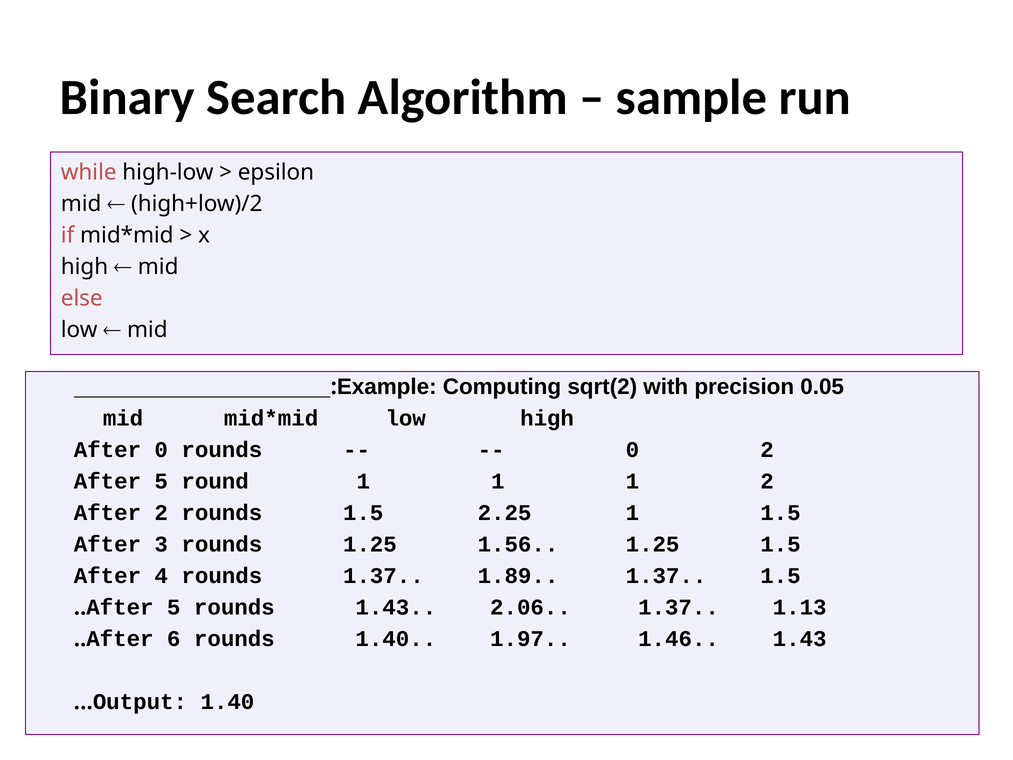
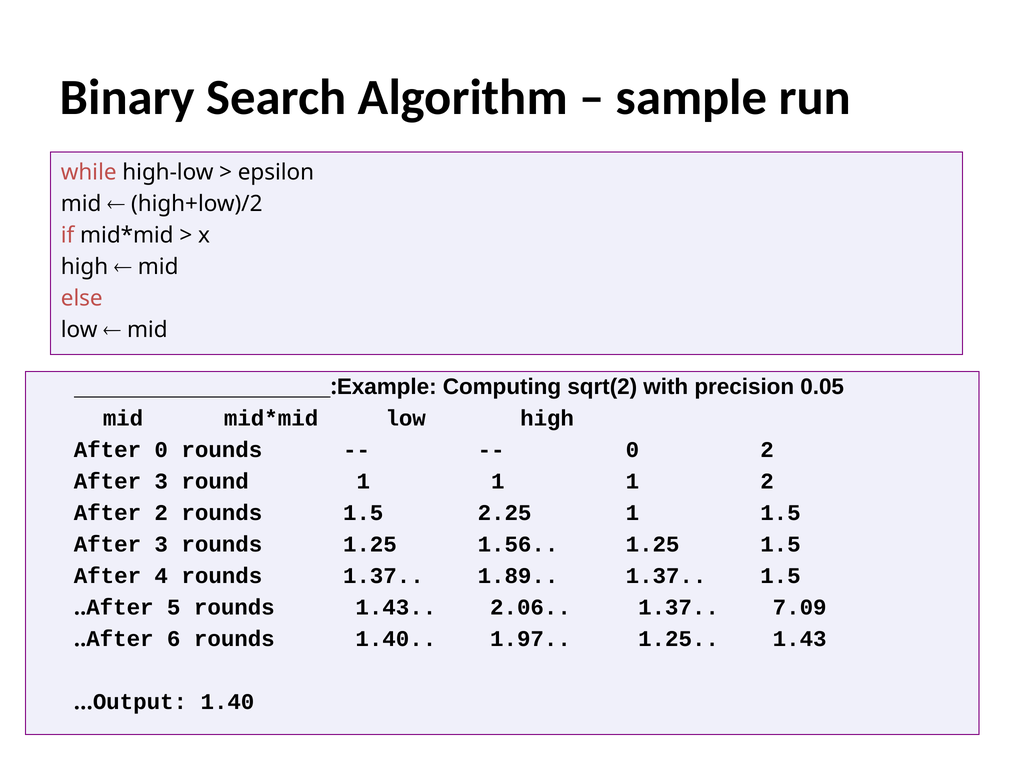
5 at (161, 481): 5 -> 3
1.13: 1.13 -> 7.09
1.97 1.46: 1.46 -> 1.25
